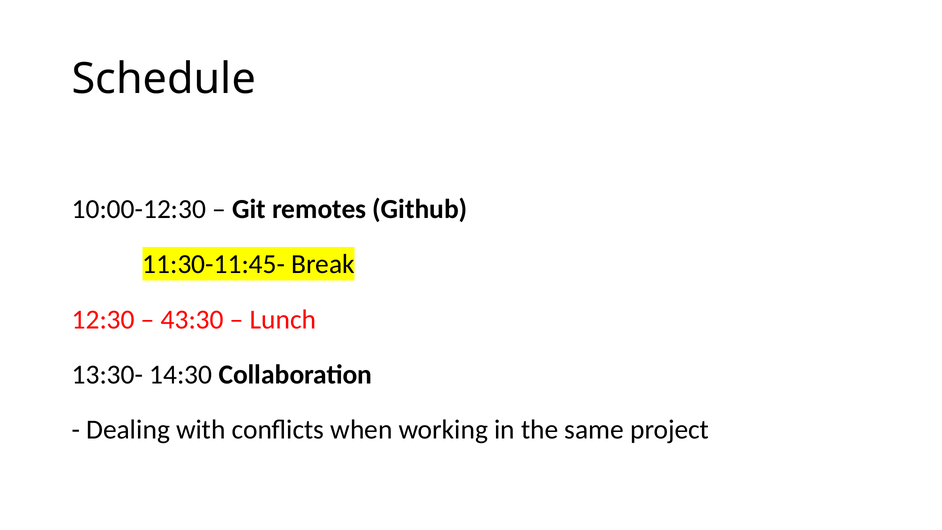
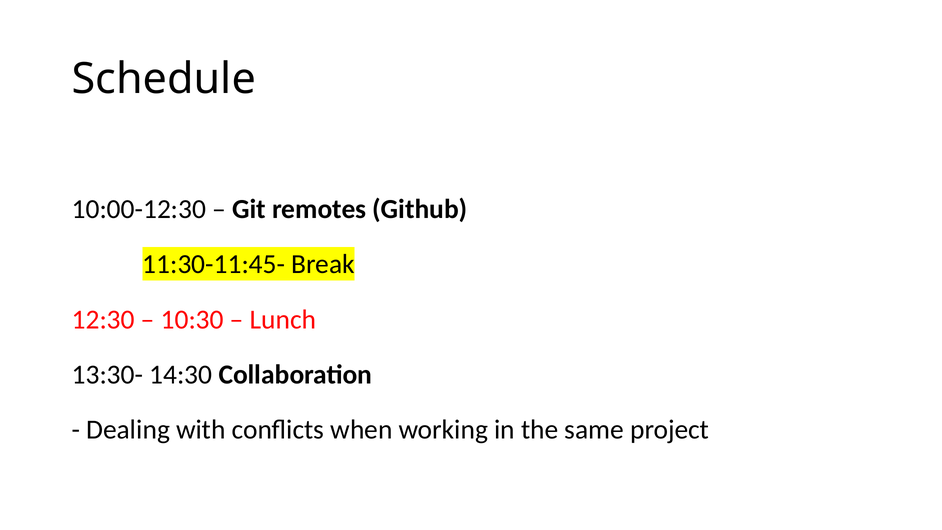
43:30: 43:30 -> 10:30
